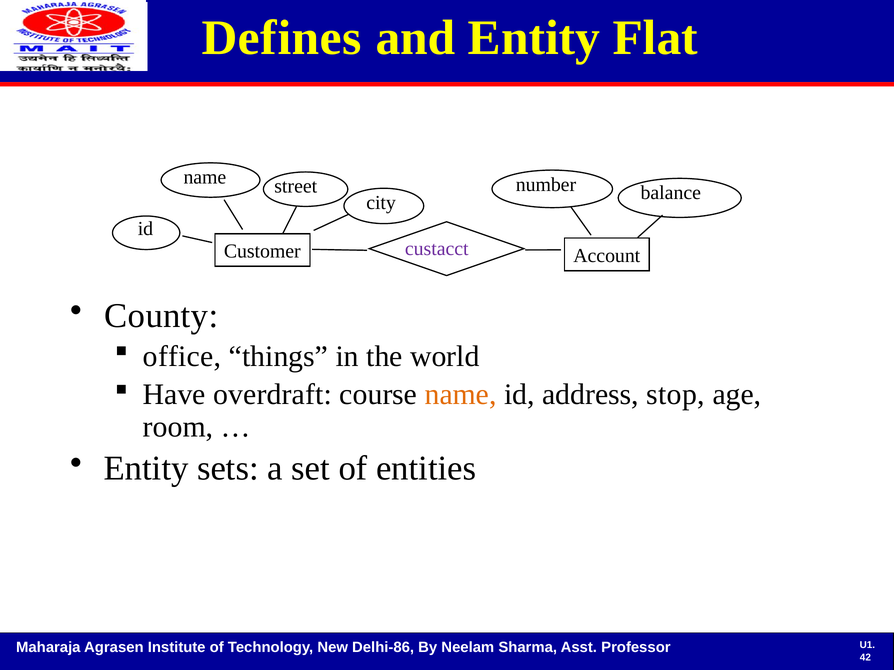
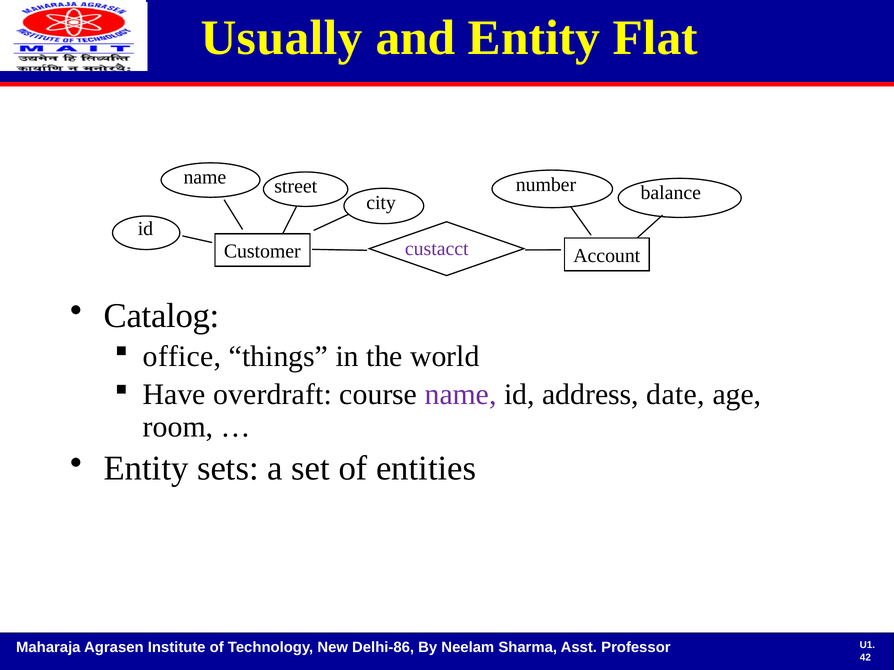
Defines: Defines -> Usually
County: County -> Catalog
name at (461, 395) colour: orange -> purple
stop: stop -> date
